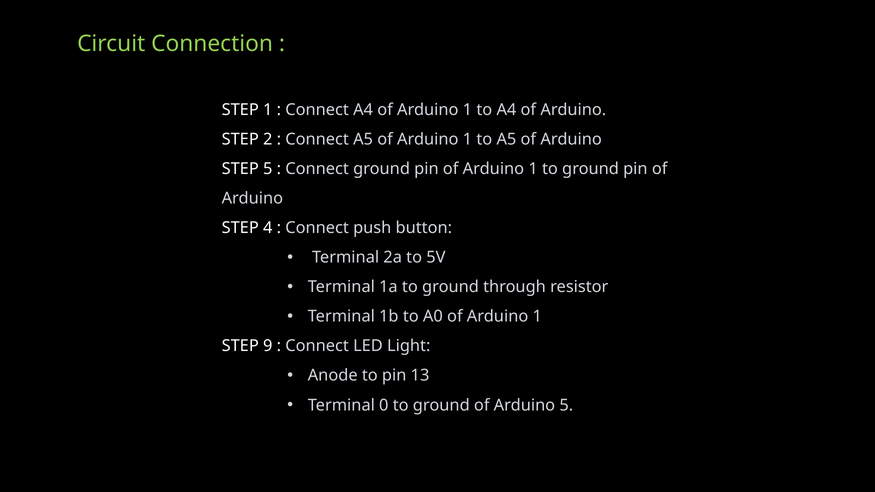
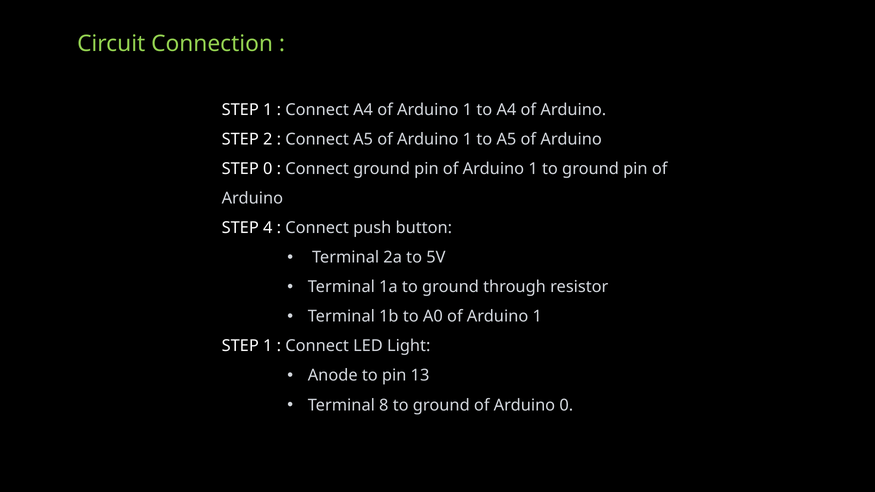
STEP 5: 5 -> 0
9 at (268, 346): 9 -> 1
0: 0 -> 8
Arduino 5: 5 -> 0
